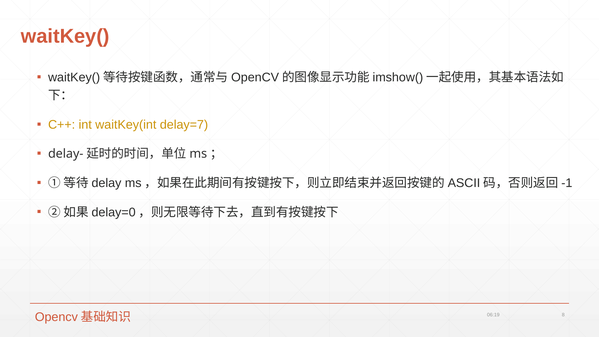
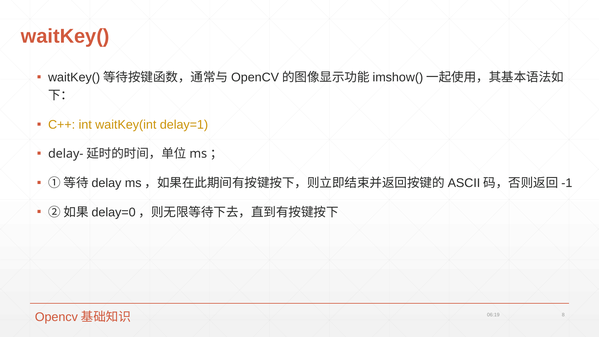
delay=7: delay=7 -> delay=1
